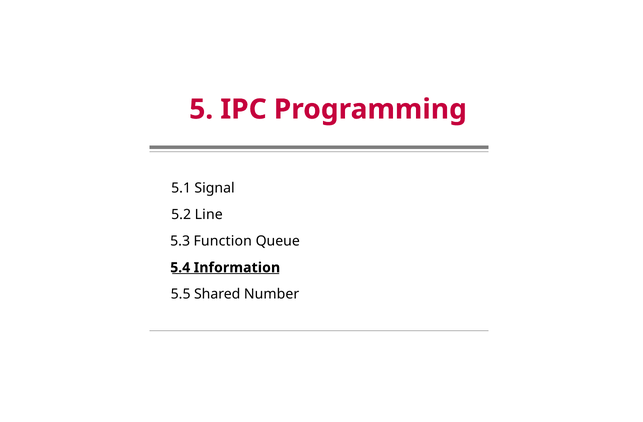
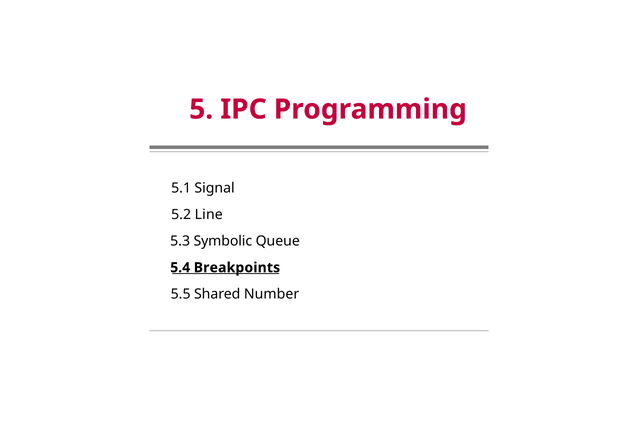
Function: Function -> Symbolic
Information: Information -> Breakpoints
